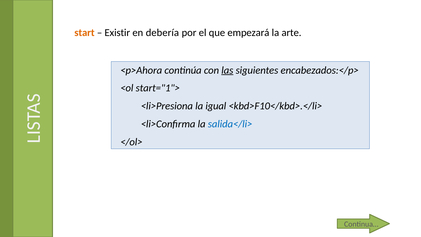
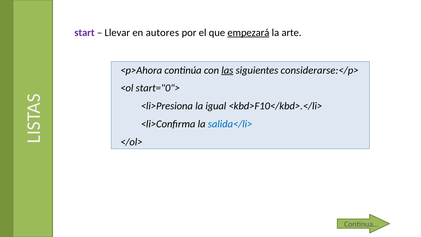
start colour: orange -> purple
Existir: Existir -> Llevar
debería: debería -> autores
empezará underline: none -> present
encabezados:</p>: encabezados:</p> -> considerarse:</p>
start="1">: start="1"> -> start="0">
